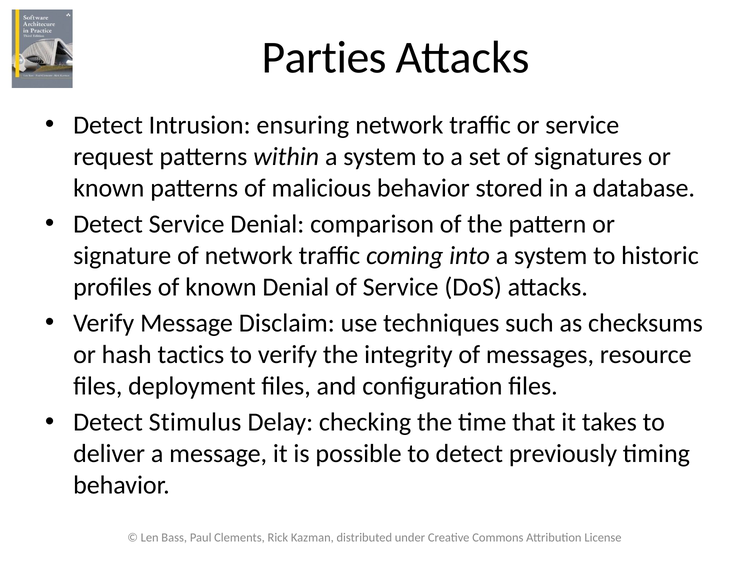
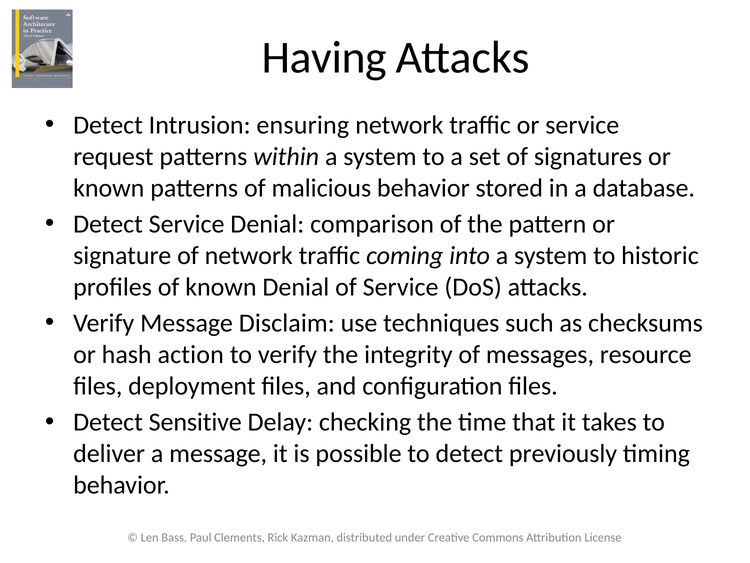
Parties: Parties -> Having
tactics: tactics -> action
Stimulus: Stimulus -> Sensitive
